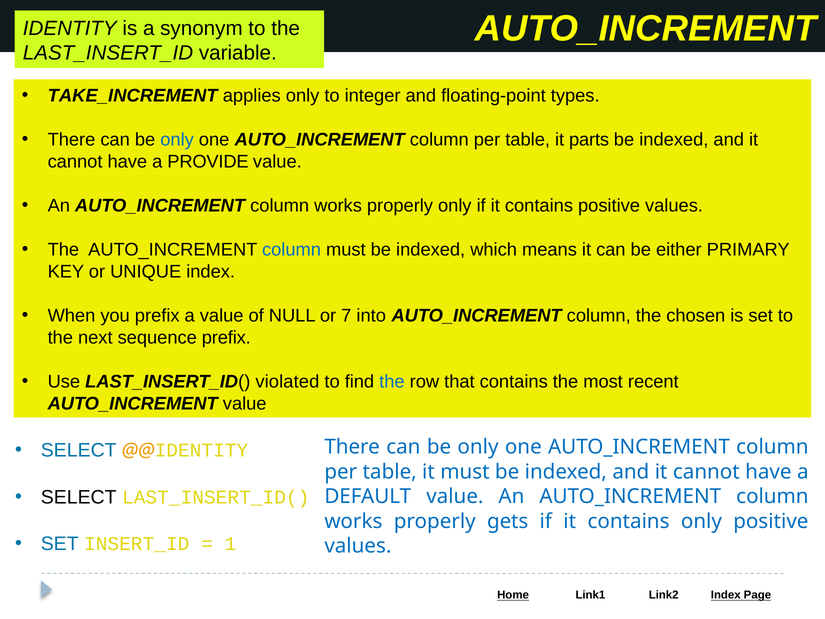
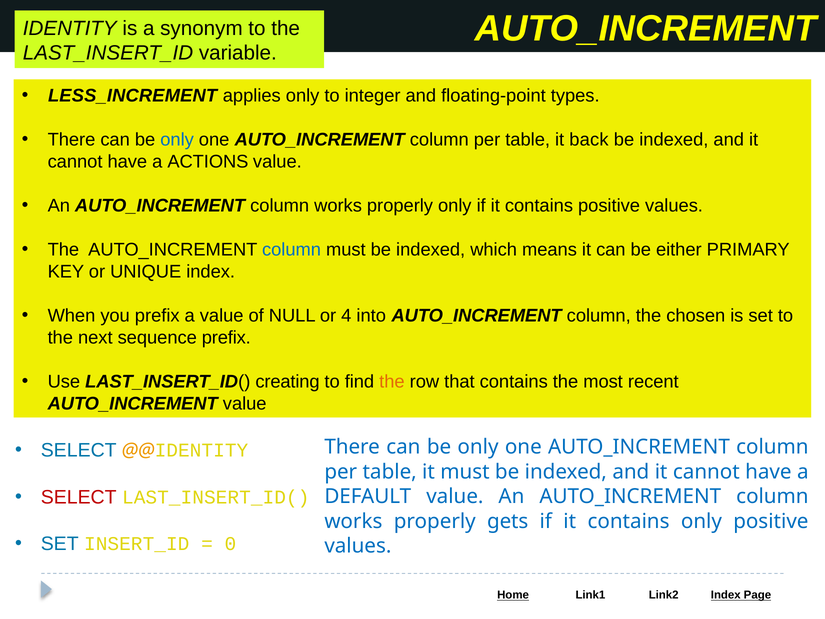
TAKE_INCREMENT: TAKE_INCREMENT -> LESS_INCREMENT
parts: parts -> back
PROVIDE: PROVIDE -> ACTIONS
7: 7 -> 4
violated: violated -> creating
the at (392, 381) colour: blue -> orange
SELECT at (79, 497) colour: black -> red
1: 1 -> 0
